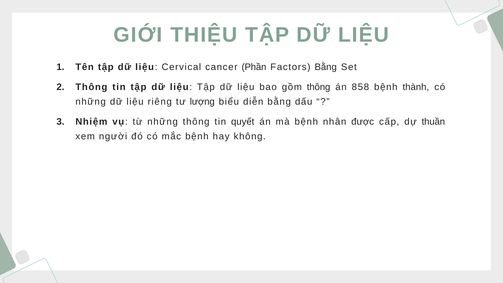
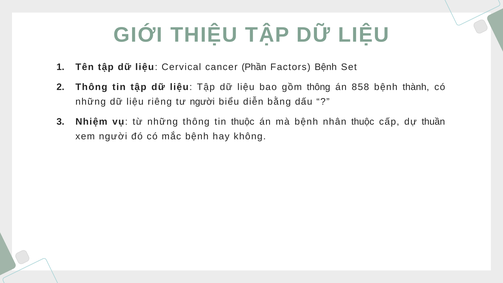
Factors Bằng: Bằng -> Bệnh
tư lượng: lượng -> người
tin quyết: quyết -> thuộc
nhân được: được -> thuộc
